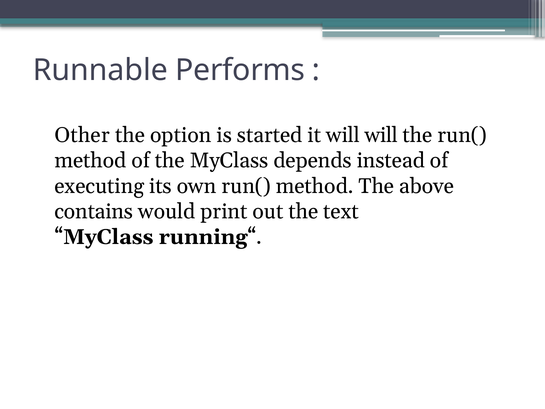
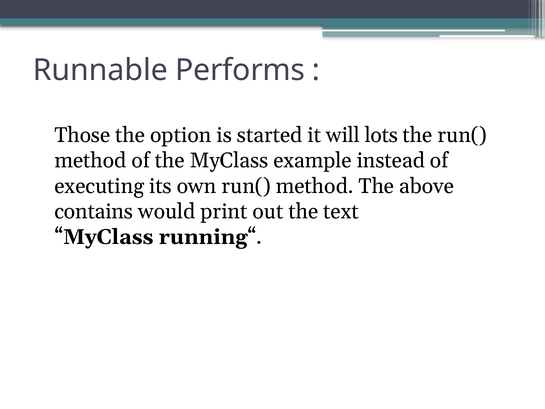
Other: Other -> Those
will will: will -> lots
depends: depends -> example
